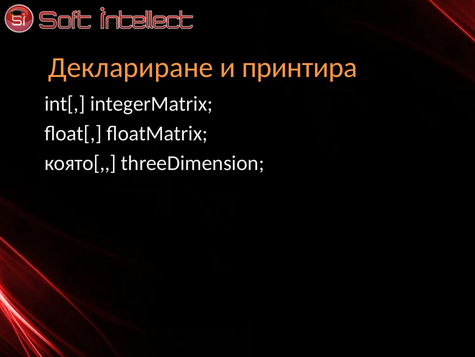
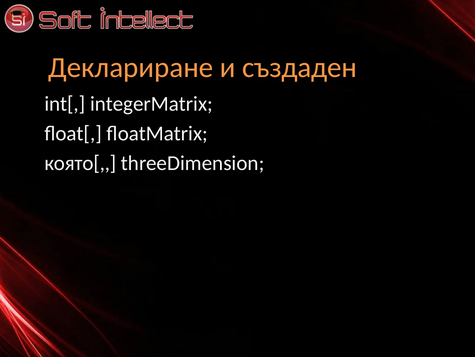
принтира: принтира -> създаден
